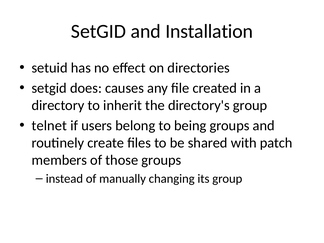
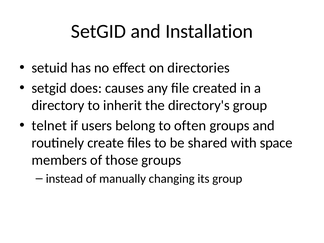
being: being -> often
patch: patch -> space
